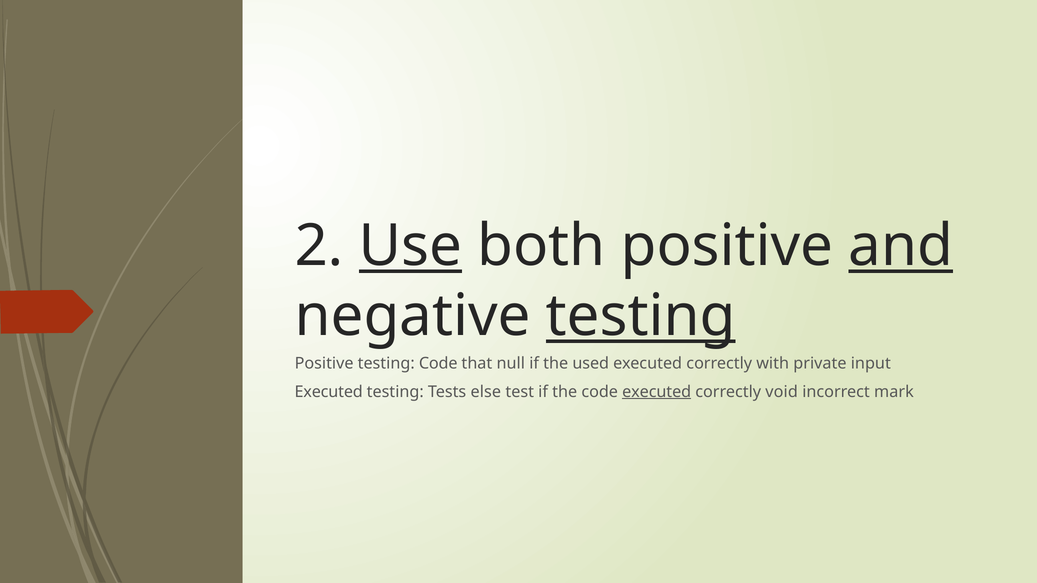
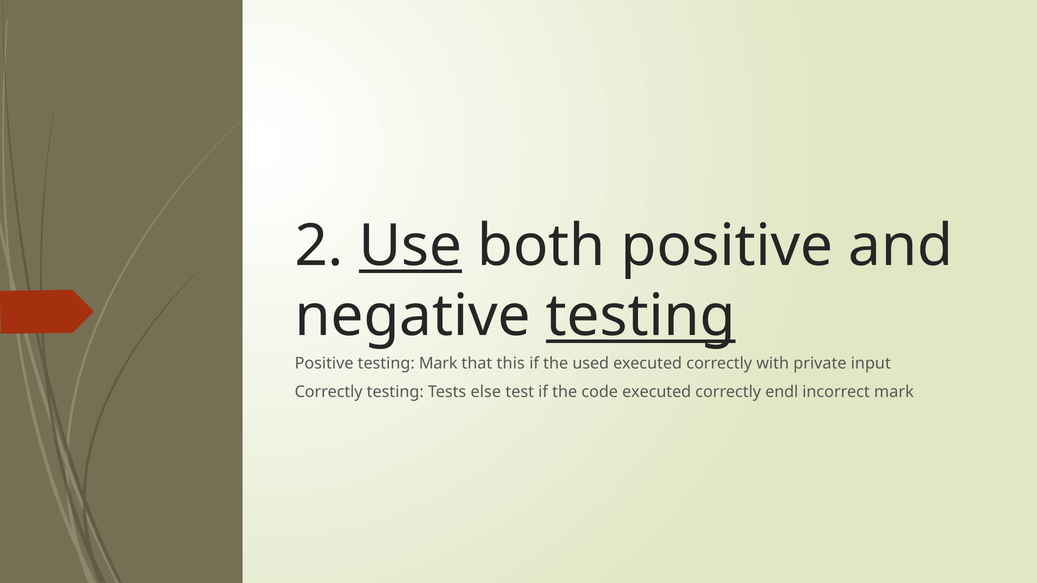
and underline: present -> none
testing Code: Code -> Mark
null: null -> this
Executed at (329, 392): Executed -> Correctly
executed at (657, 392) underline: present -> none
void: void -> endl
